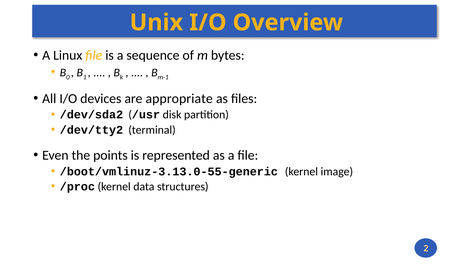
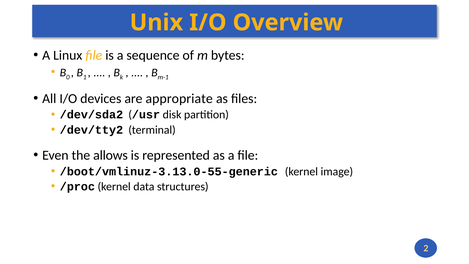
points: points -> allows
